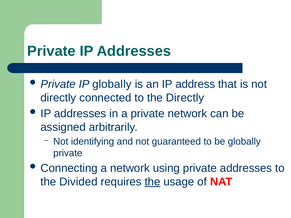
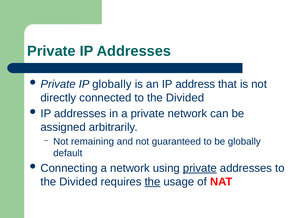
connected to the Directly: Directly -> Divided
identifying: identifying -> remaining
private at (68, 153): private -> default
private at (200, 168) underline: none -> present
